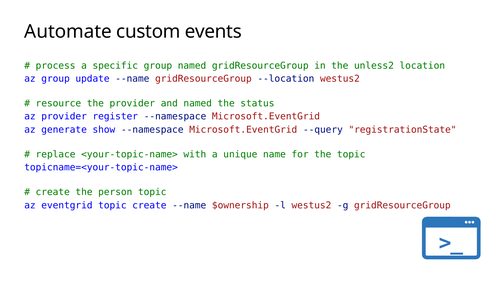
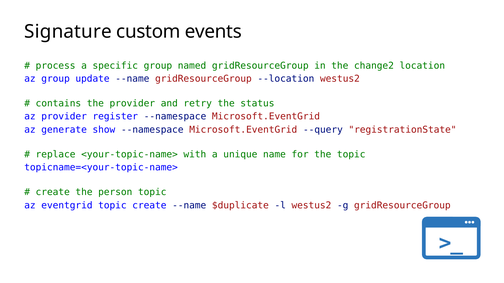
Automate: Automate -> Signature
unless2: unless2 -> change2
resource: resource -> contains
and named: named -> retry
$ownership: $ownership -> $duplicate
